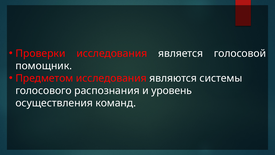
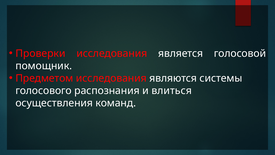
уровень: уровень -> влиться
